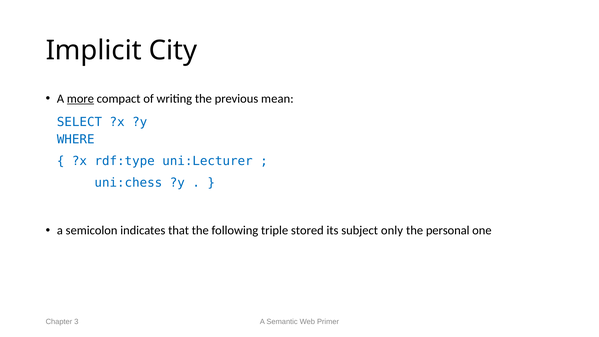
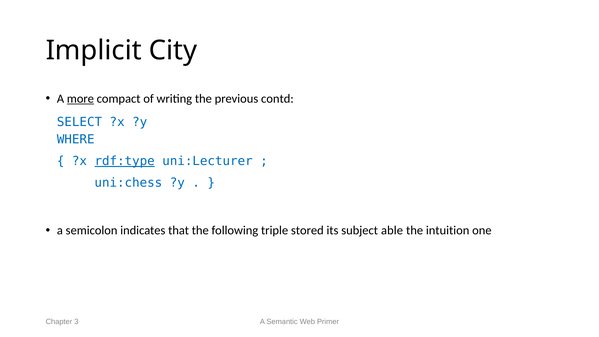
mean: mean -> contd
rdf:type underline: none -> present
only: only -> able
personal: personal -> intuition
